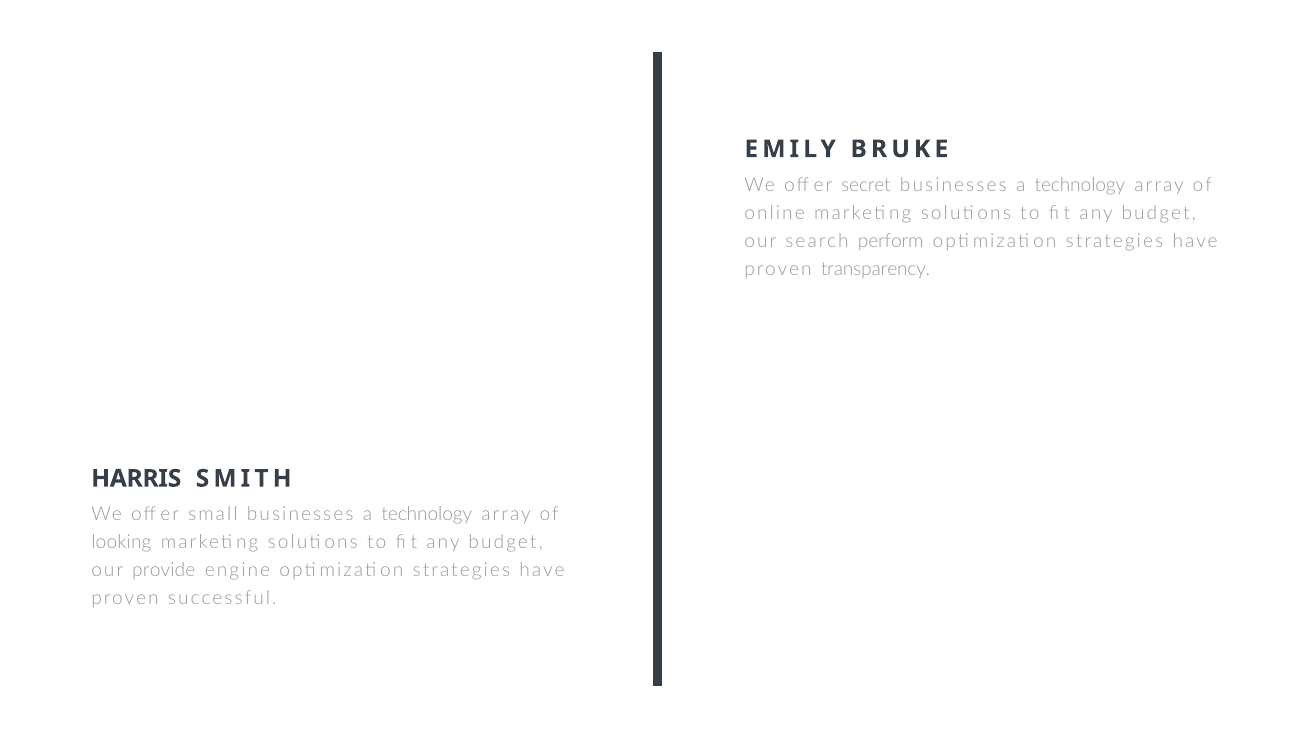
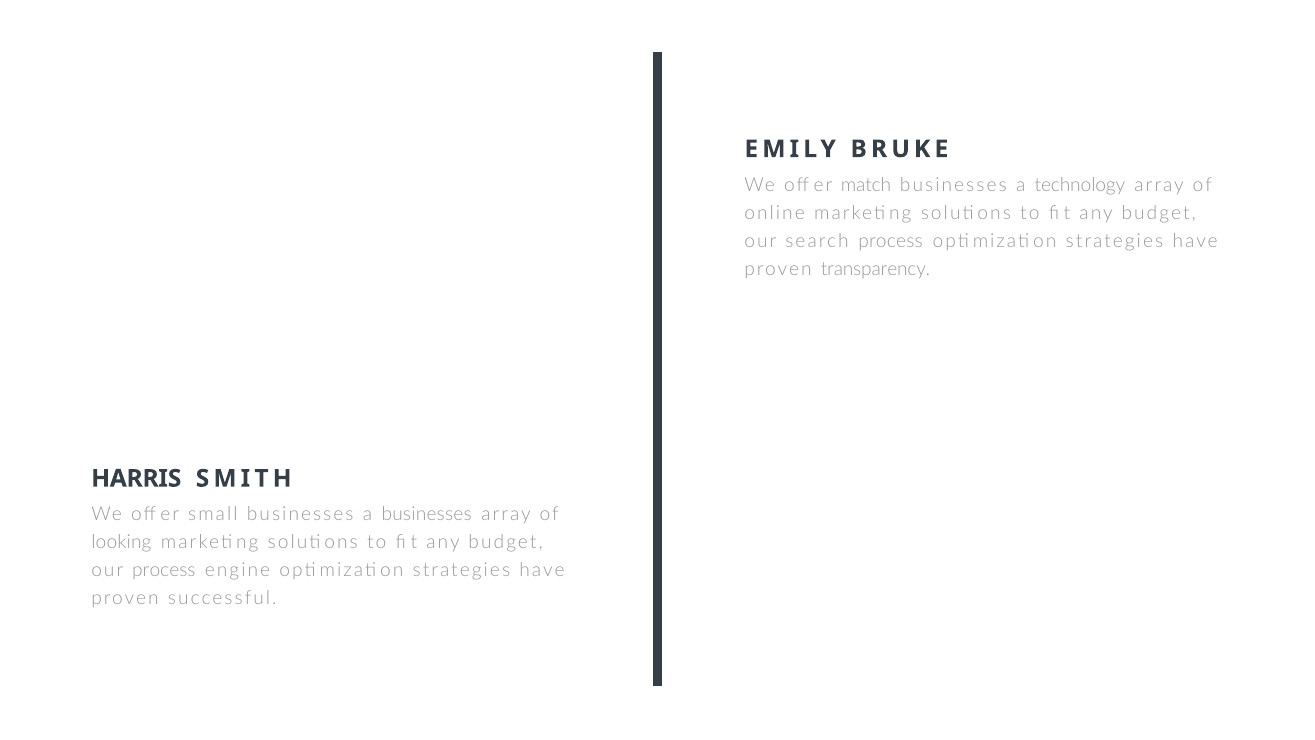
secret: secret -> match
search perform: perform -> process
small businesses a technology: technology -> businesses
our provide: provide -> process
